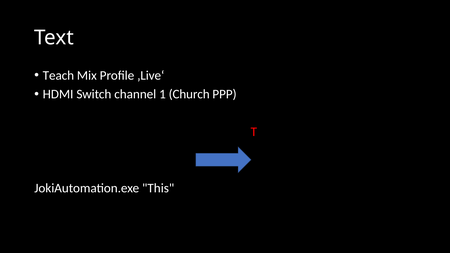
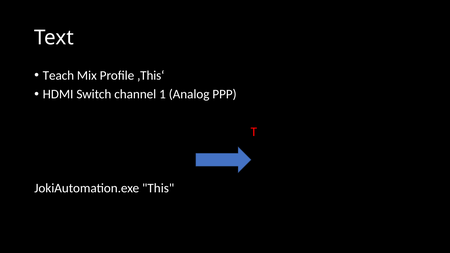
‚Live‘: ‚Live‘ -> ‚This‘
Church: Church -> Analog
